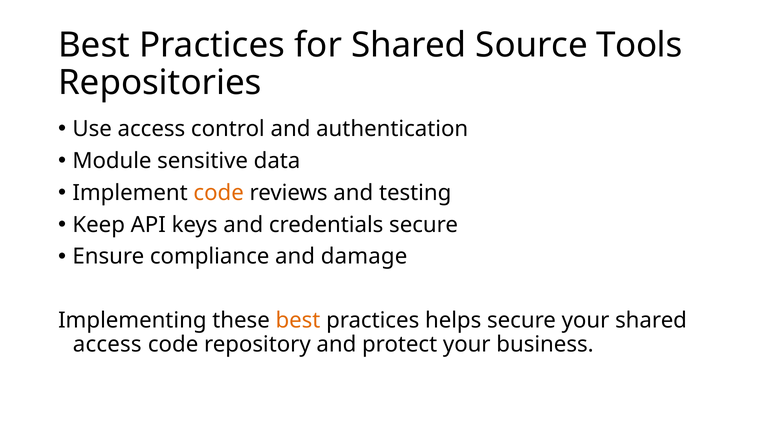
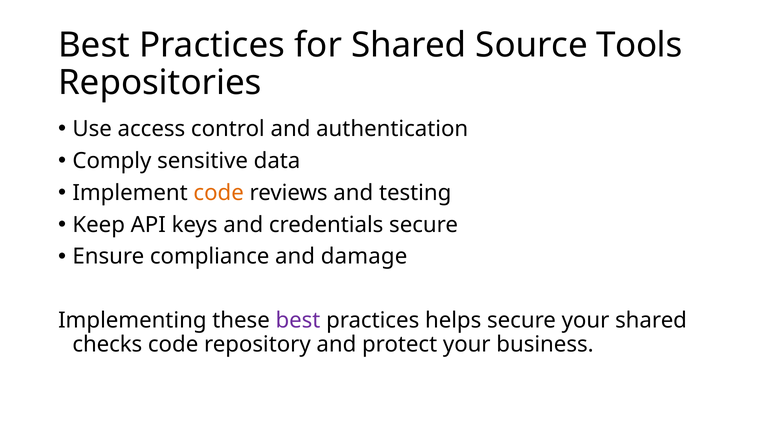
Module: Module -> Comply
best at (298, 321) colour: orange -> purple
access at (107, 345): access -> checks
